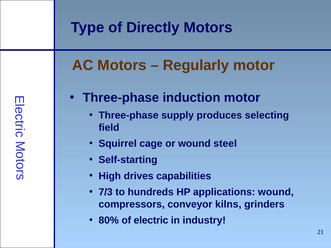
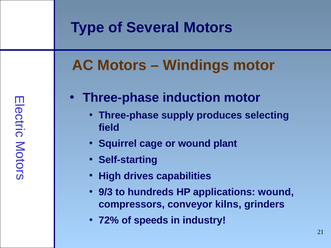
Directly: Directly -> Several
Regularly: Regularly -> Windings
steel: steel -> plant
7/3: 7/3 -> 9/3
80%: 80% -> 72%
electric: electric -> speeds
